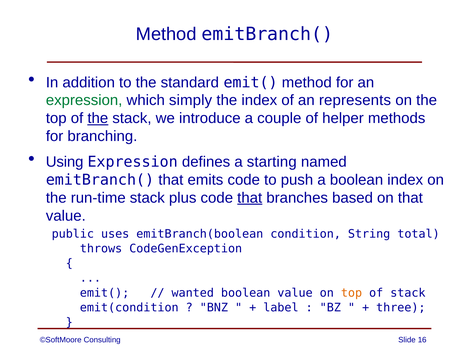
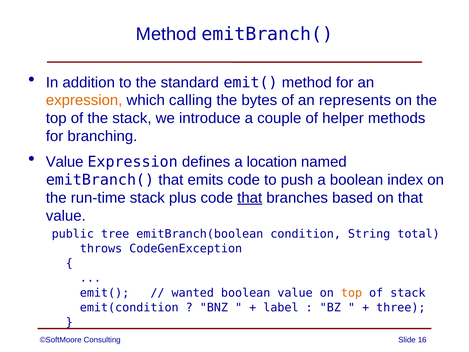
expression at (84, 100) colour: green -> orange
simply: simply -> calling
the index: index -> bytes
the at (98, 118) underline: present -> none
Using at (65, 162): Using -> Value
starting: starting -> location
uses: uses -> tree
